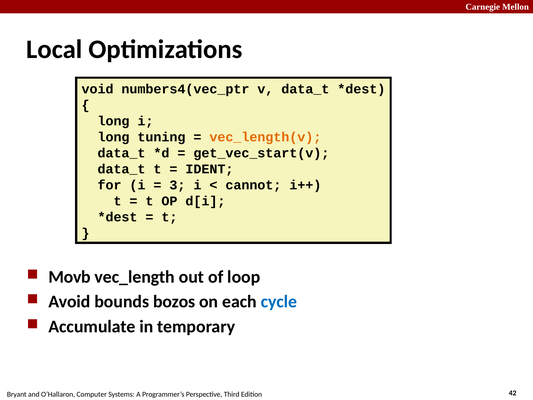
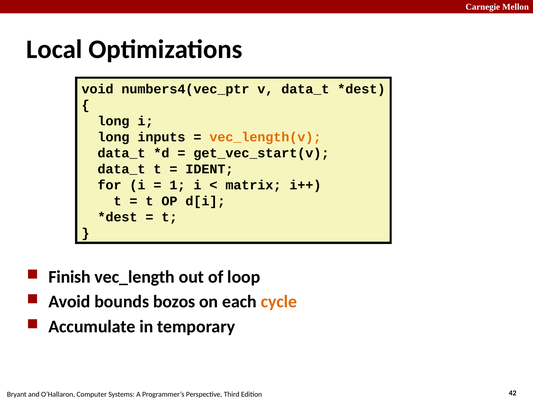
tuning: tuning -> inputs
3: 3 -> 1
cannot: cannot -> matrix
Movb: Movb -> Finish
cycle colour: blue -> orange
